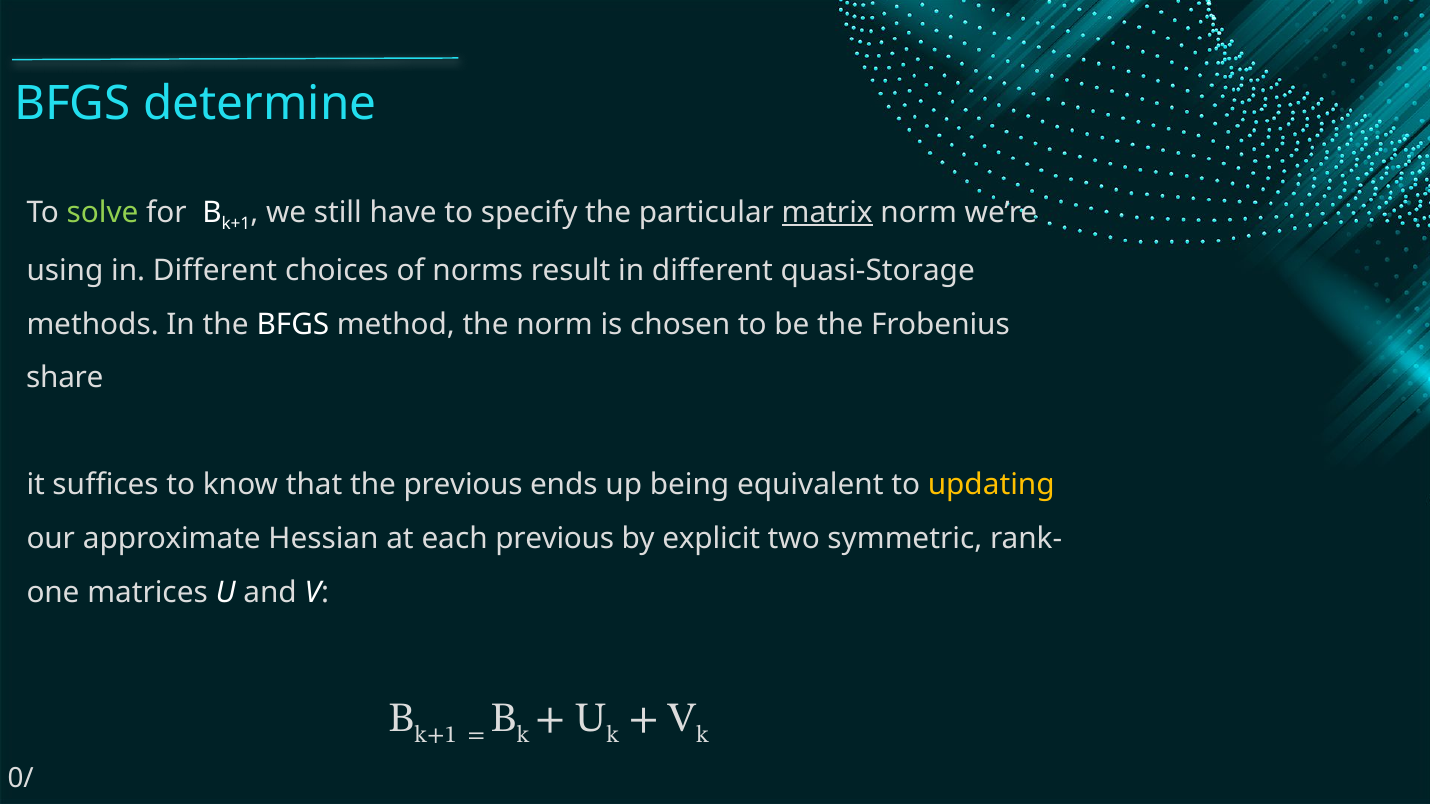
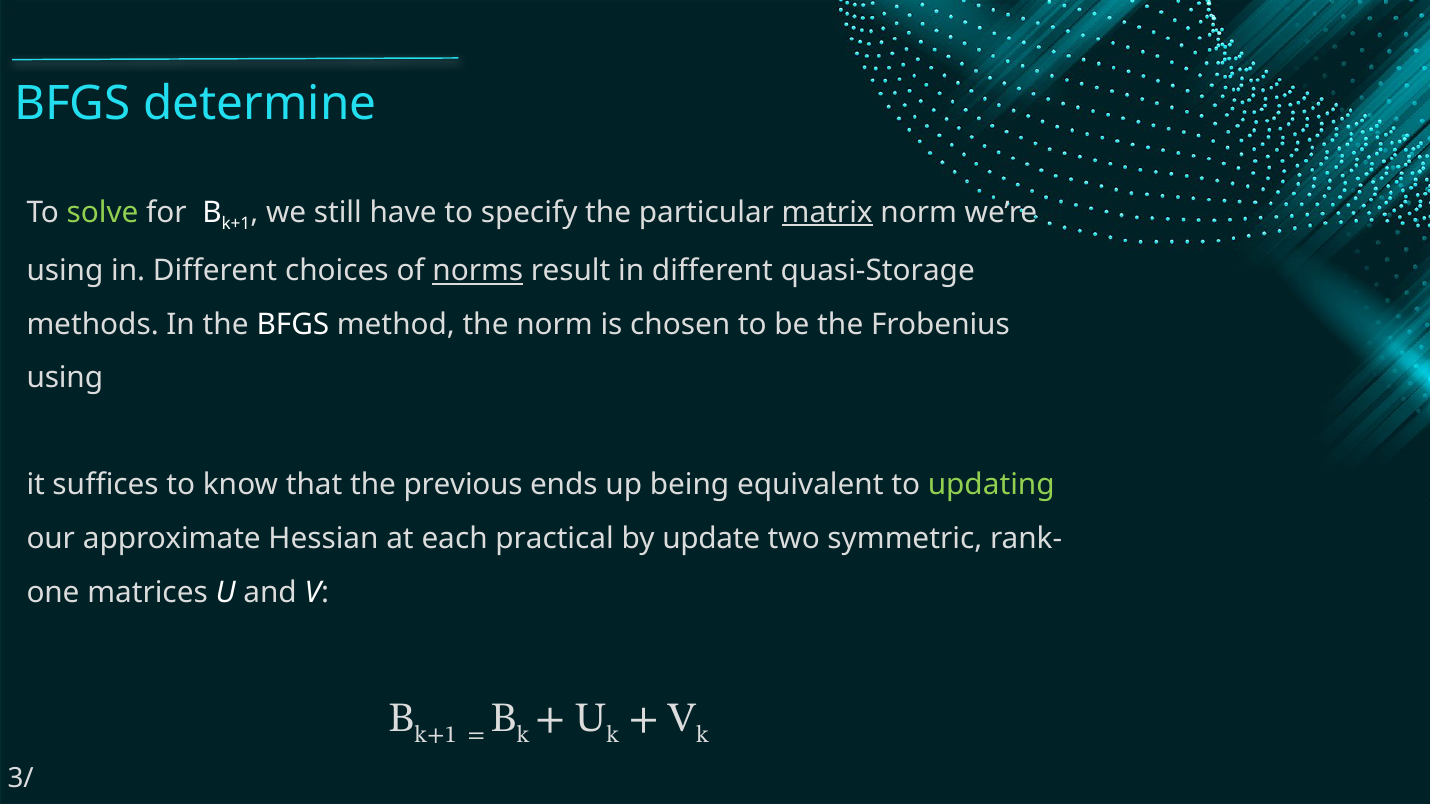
norms underline: none -> present
share at (65, 378): share -> using
updating colour: yellow -> light green
each previous: previous -> practical
explicit: explicit -> update
0/: 0/ -> 3/
